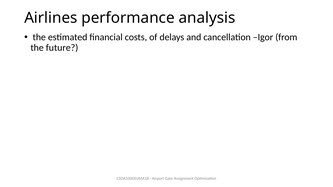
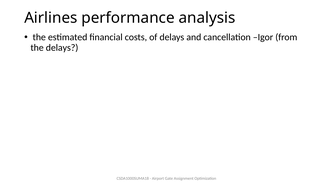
the future: future -> delays
